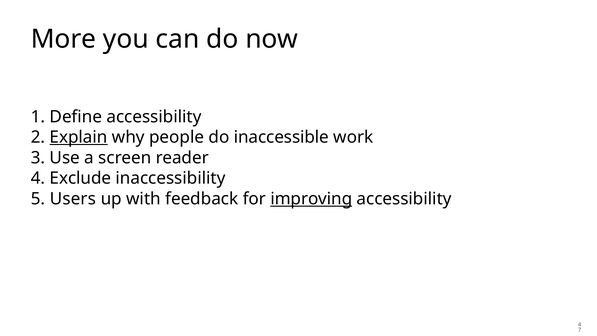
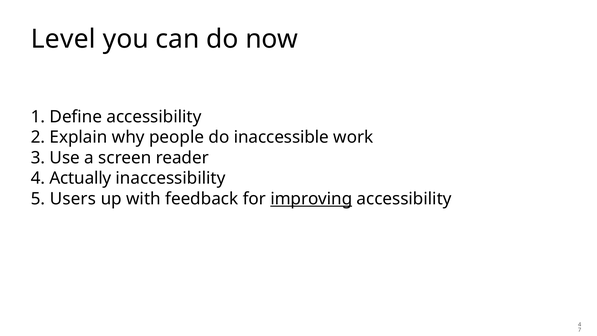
More: More -> Level
Explain underline: present -> none
Exclude: Exclude -> Actually
